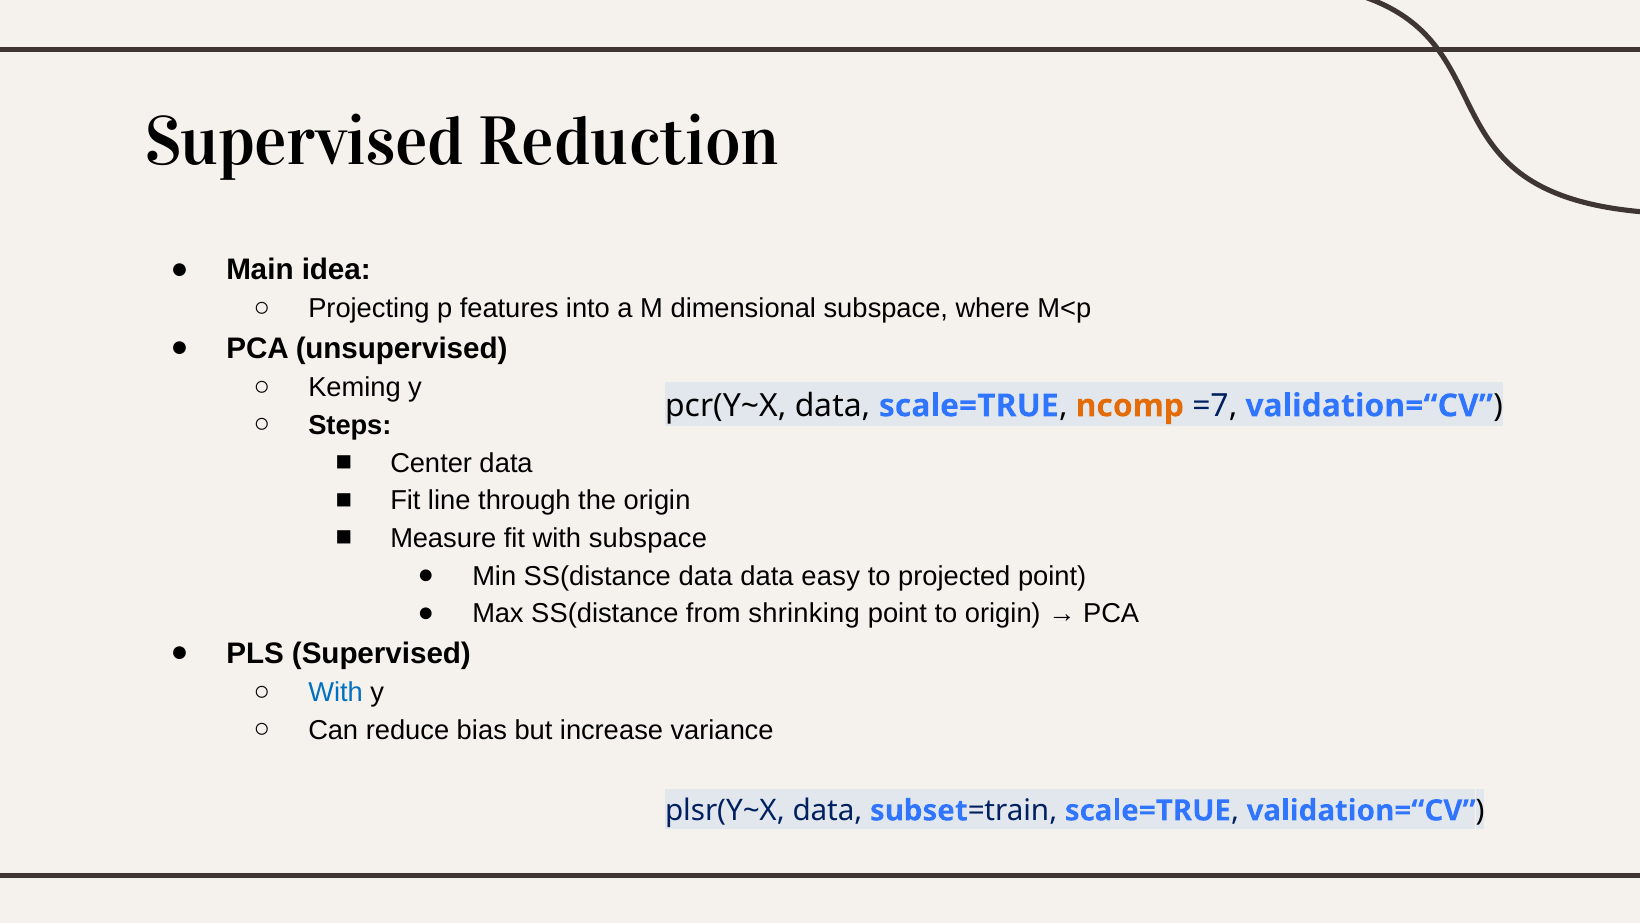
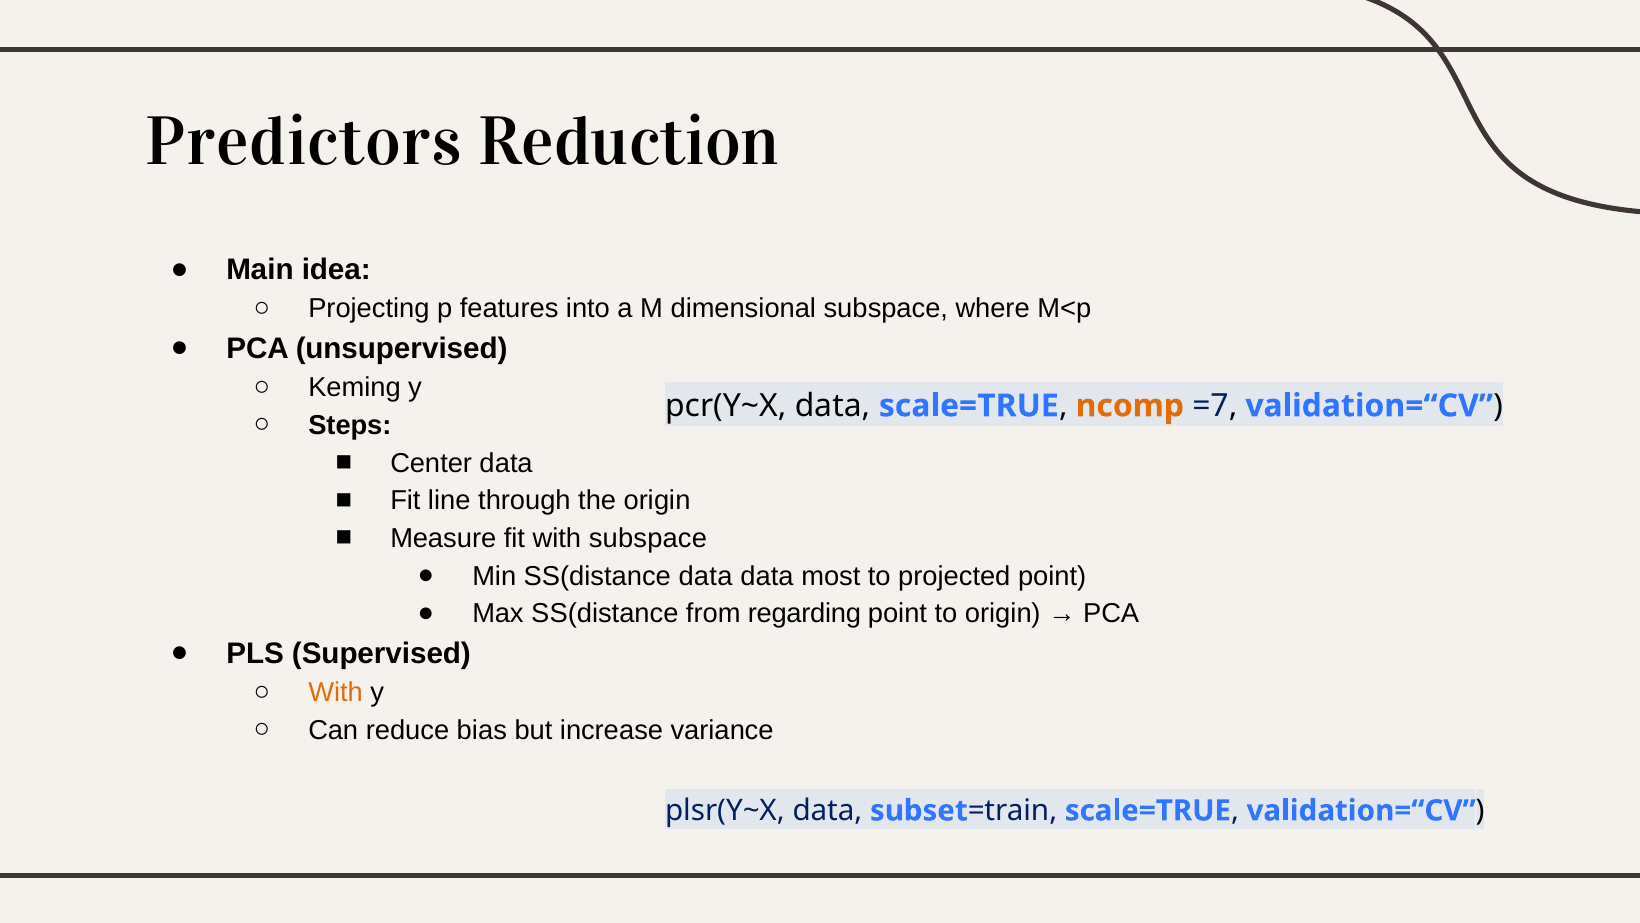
Supervised at (304, 142): Supervised -> Predictors
easy: easy -> most
shrinking: shrinking -> regarding
With at (336, 692) colour: blue -> orange
